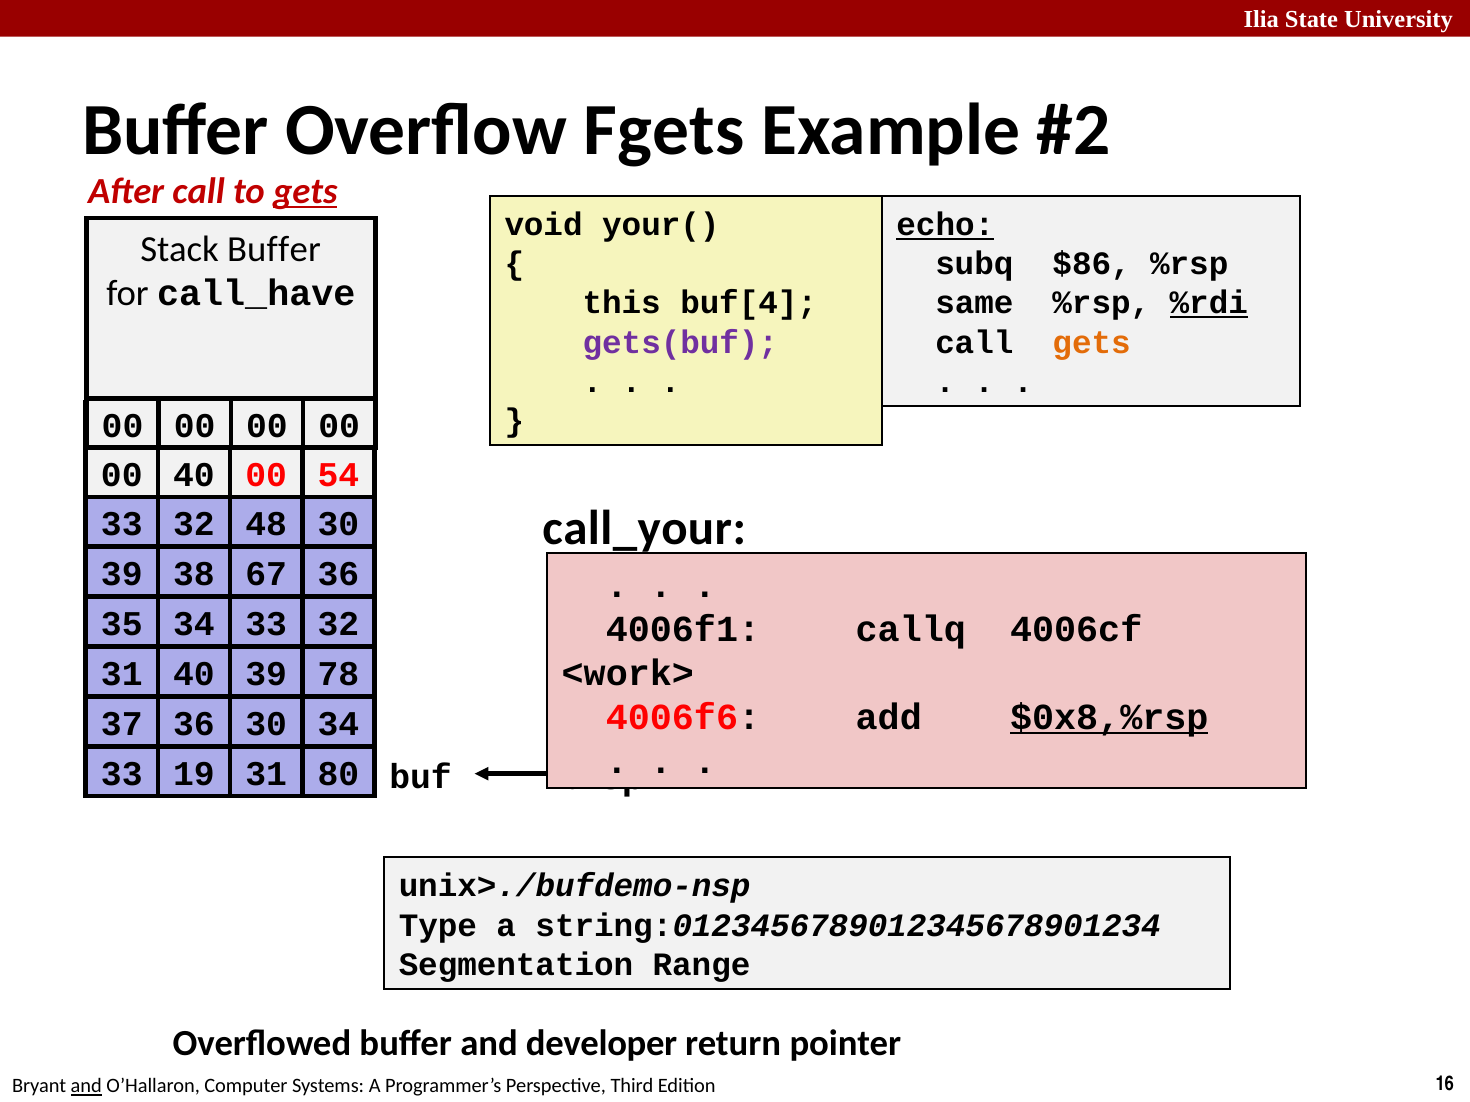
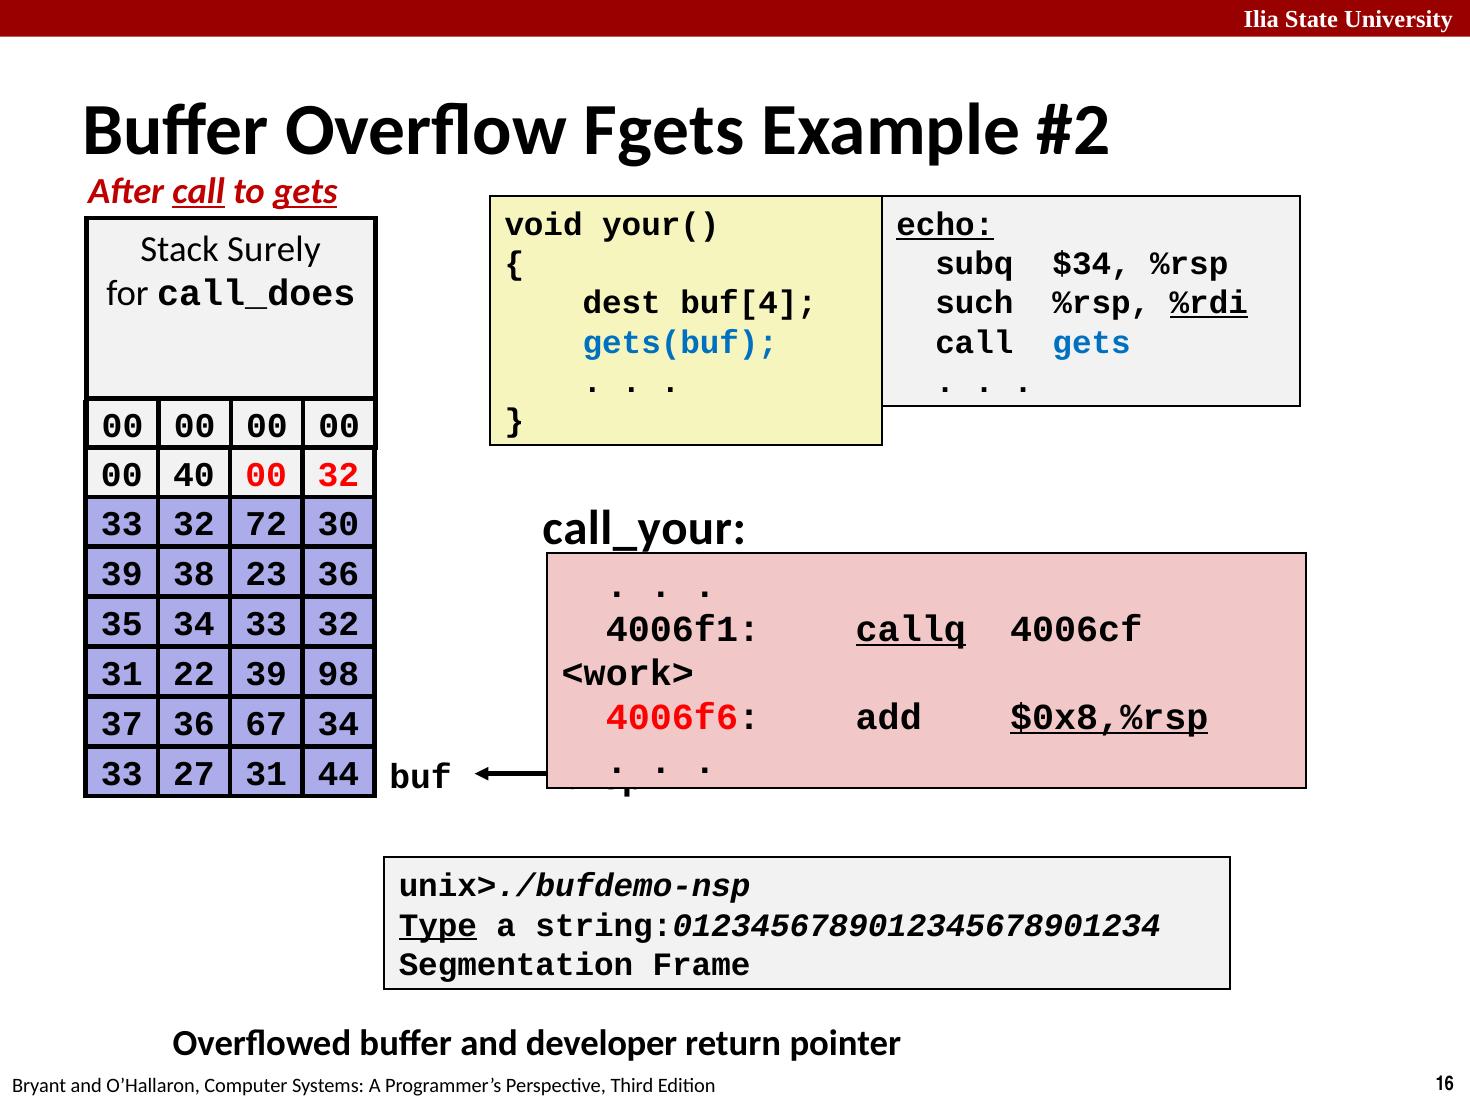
call at (199, 191) underline: none -> present
Stack Buffer: Buffer -> Surely
$86: $86 -> $34
call_have: call_have -> call_does
this: this -> dest
same: same -> such
gets(buf colour: purple -> blue
gets at (1092, 343) colour: orange -> blue
54 at (338, 475): 54 -> 32
48: 48 -> 72
67: 67 -> 23
callq underline: none -> present
31 40: 40 -> 22
78: 78 -> 98
36 30: 30 -> 67
19: 19 -> 27
80: 80 -> 44
Type underline: none -> present
Range: Range -> Frame
and at (86, 1087) underline: present -> none
